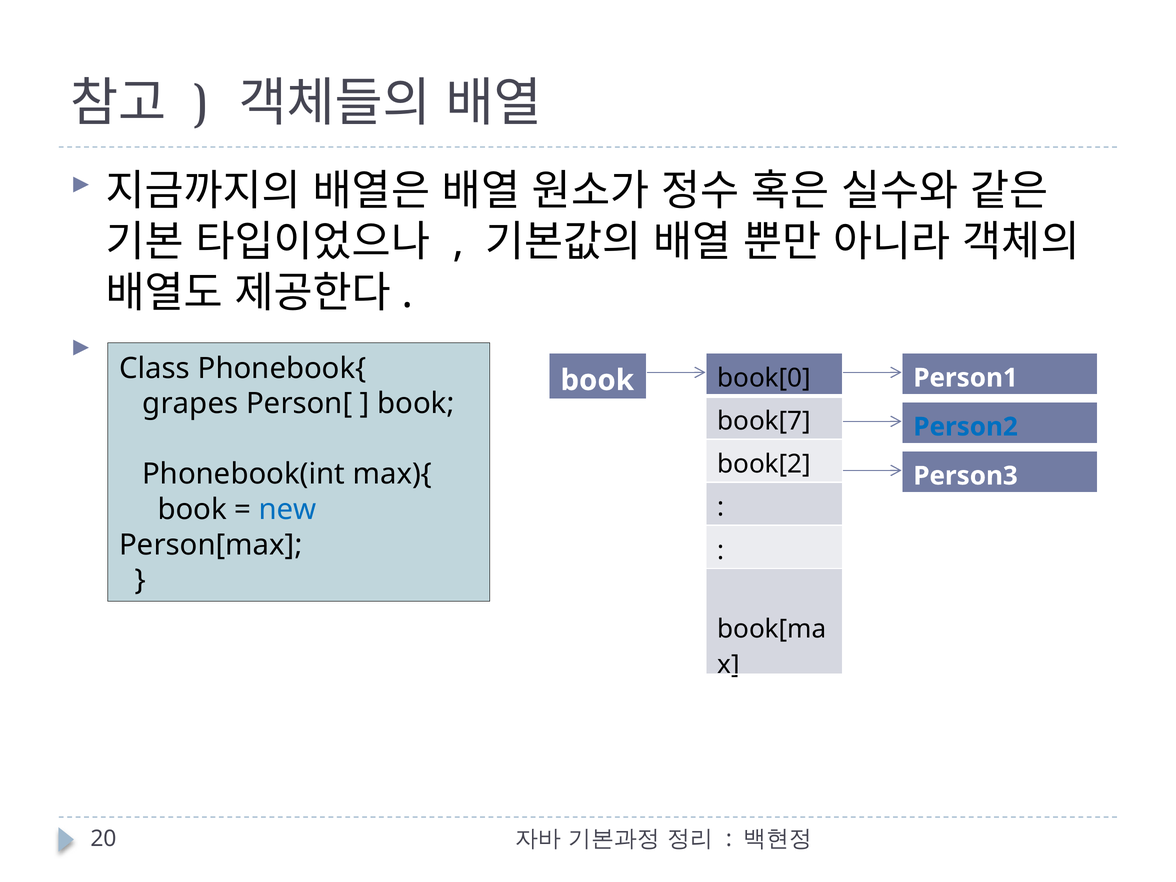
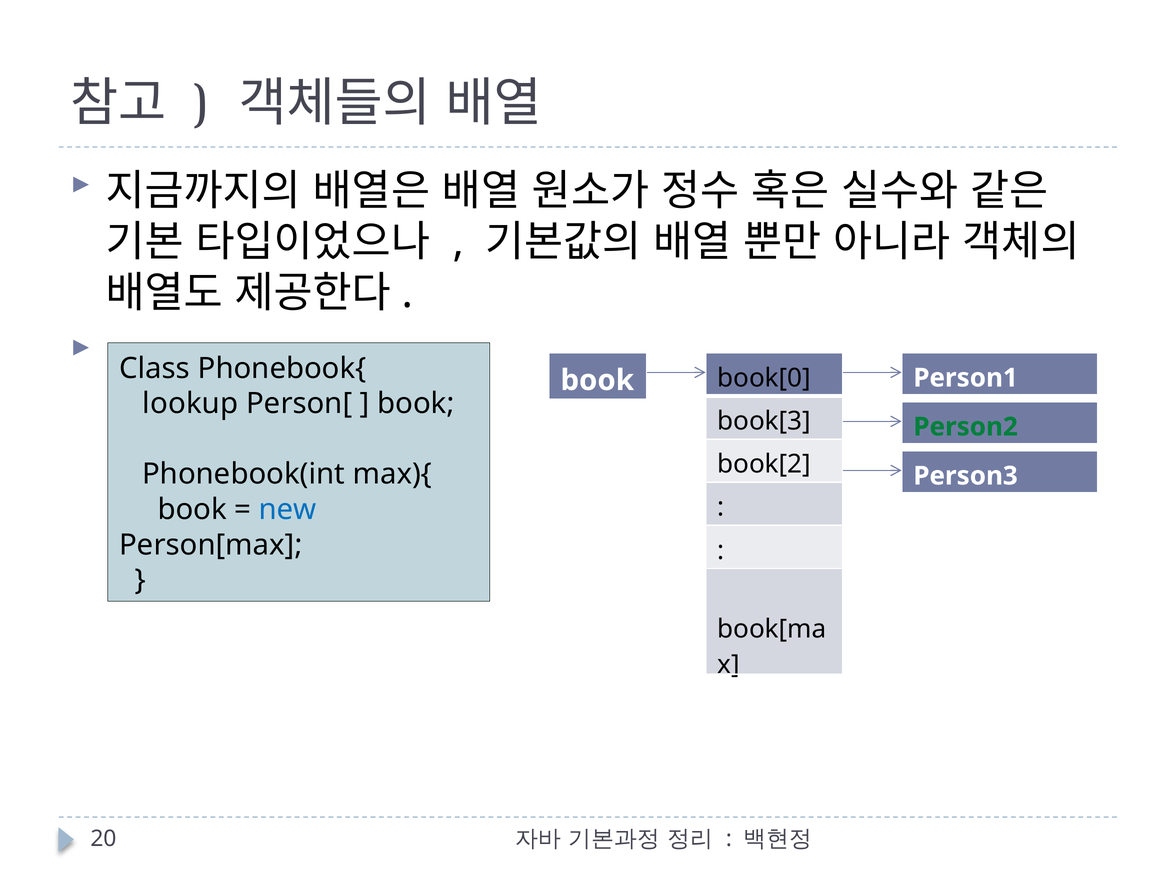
grapes: grapes -> lookup
book[7: book[7 -> book[3
Person2 colour: blue -> green
